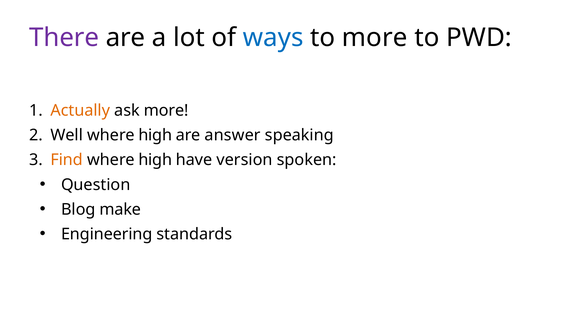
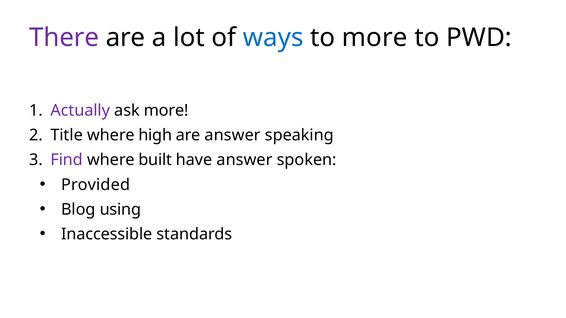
Actually colour: orange -> purple
Well: Well -> Title
Find colour: orange -> purple
high at (155, 160): high -> built
have version: version -> answer
Question: Question -> Provided
make: make -> using
Engineering: Engineering -> Inaccessible
